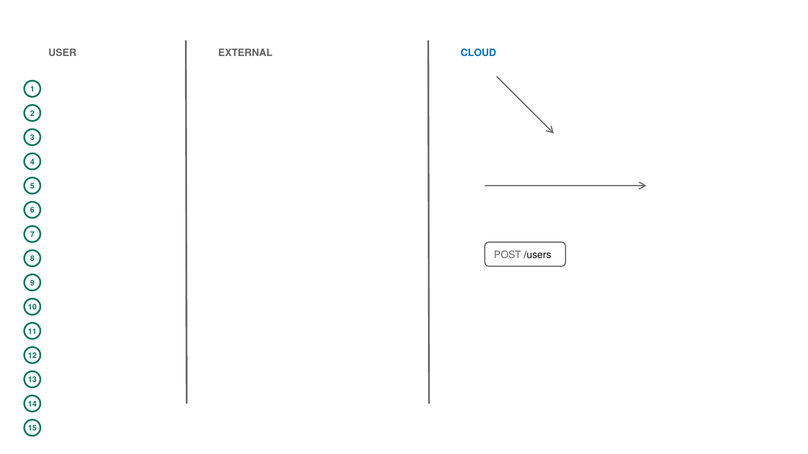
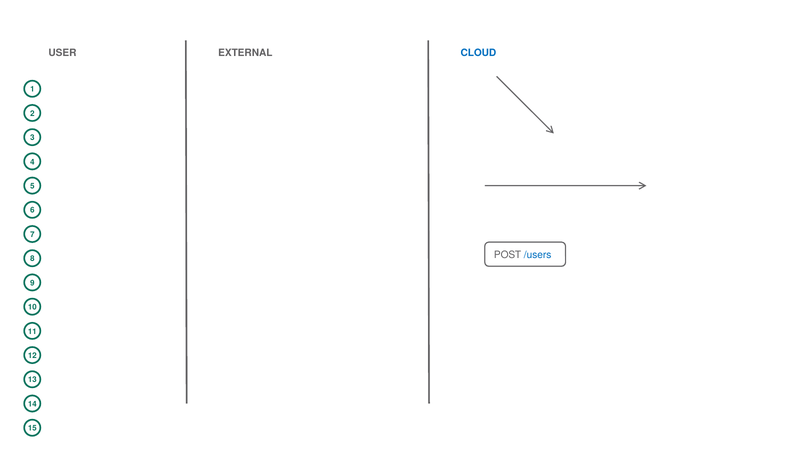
/users colour: black -> blue
